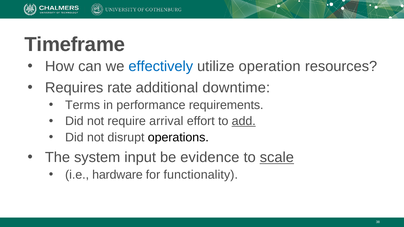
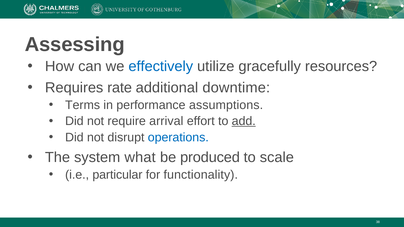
Timeframe: Timeframe -> Assessing
operation: operation -> gracefully
requirements: requirements -> assumptions
operations colour: black -> blue
input: input -> what
evidence: evidence -> produced
scale underline: present -> none
hardware: hardware -> particular
